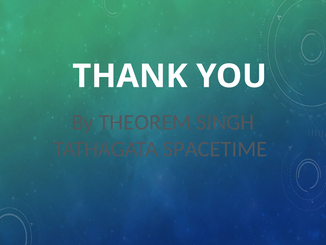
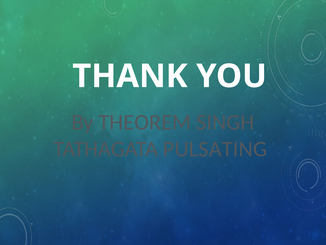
SPACETIME: SPACETIME -> PULSATING
